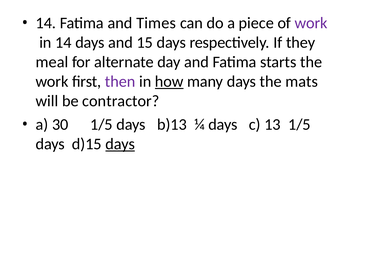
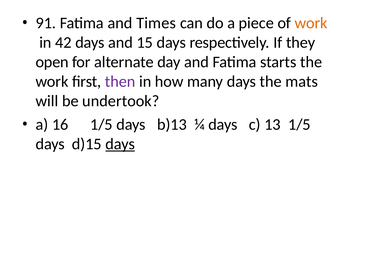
14 at (46, 23): 14 -> 91
work at (311, 23) colour: purple -> orange
in 14: 14 -> 42
meal: meal -> open
how underline: present -> none
contractor: contractor -> undertook
30: 30 -> 16
